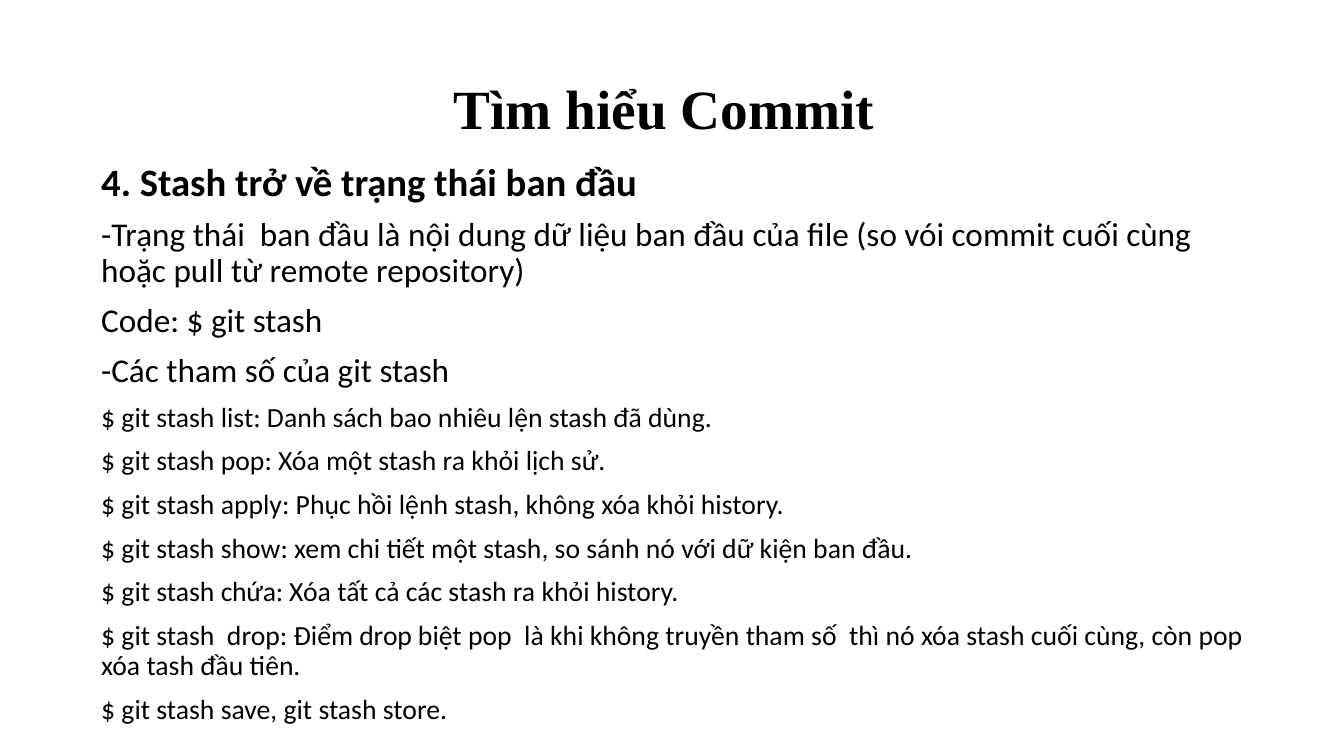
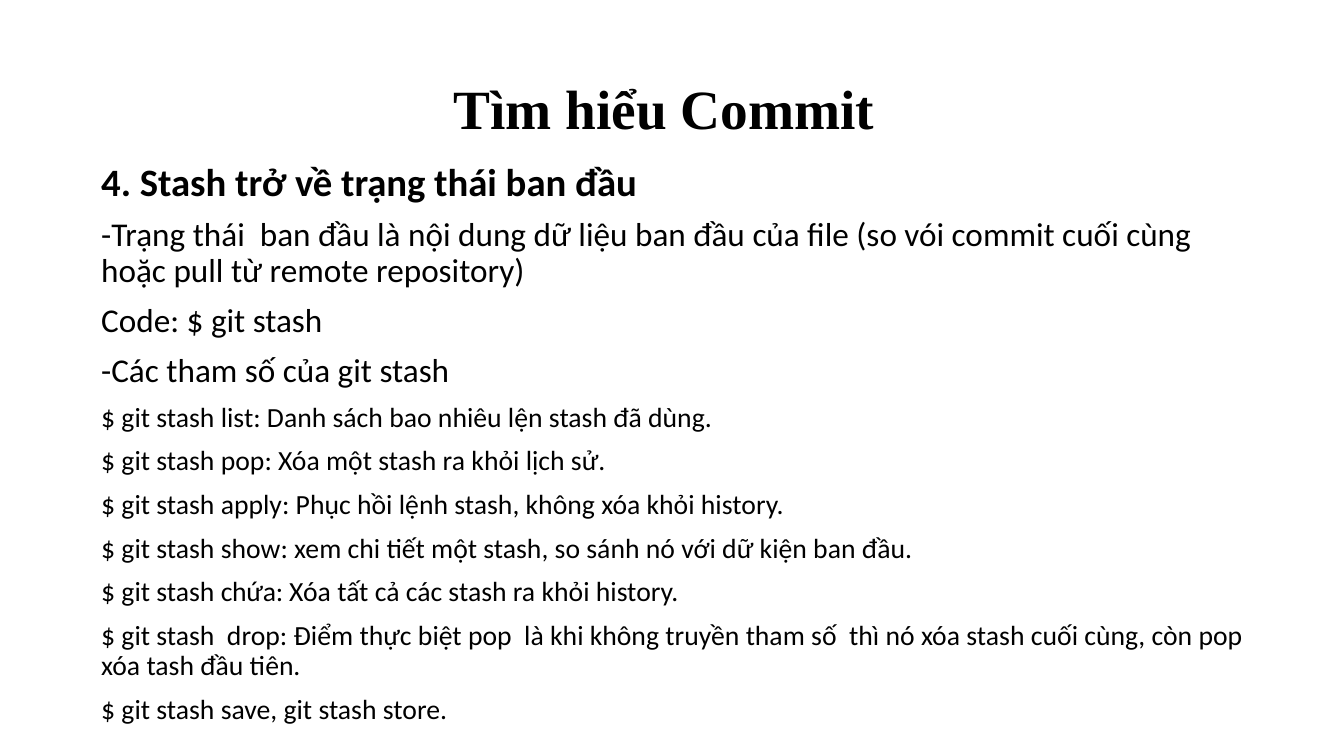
Điểm drop: drop -> thực
